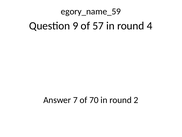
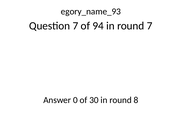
egory_name_59: egory_name_59 -> egory_name_93
Question 9: 9 -> 7
57: 57 -> 94
round 4: 4 -> 7
7: 7 -> 0
70: 70 -> 30
2: 2 -> 8
